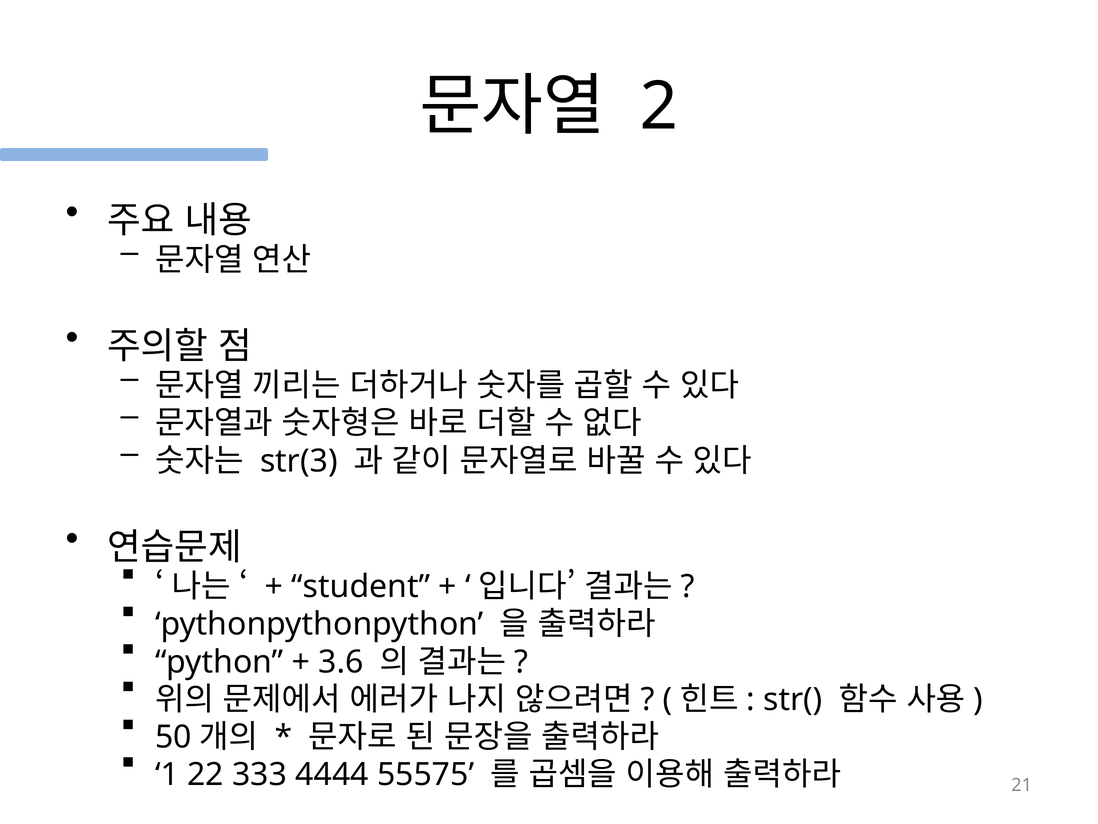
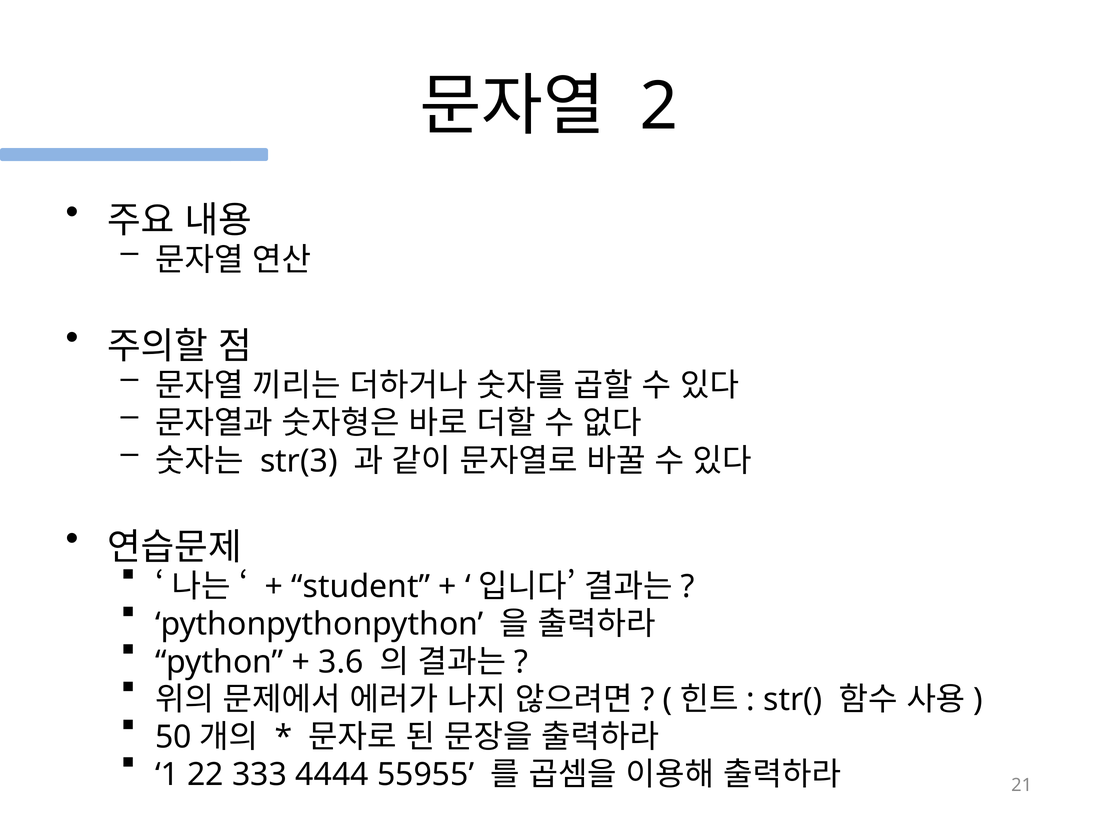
55575: 55575 -> 55955
